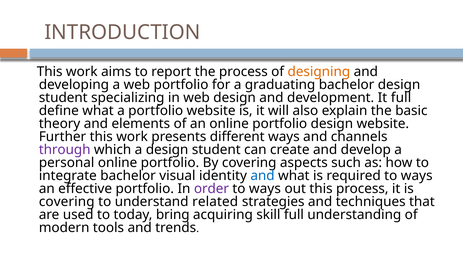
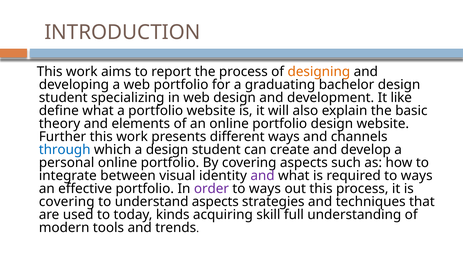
It full: full -> like
through colour: purple -> blue
integrate bachelor: bachelor -> between
and at (263, 175) colour: blue -> purple
understand related: related -> aspects
bring: bring -> kinds
